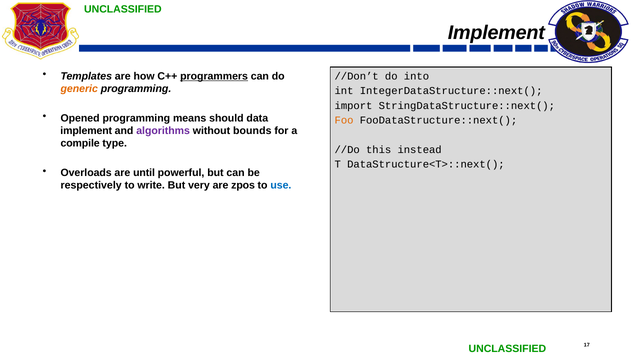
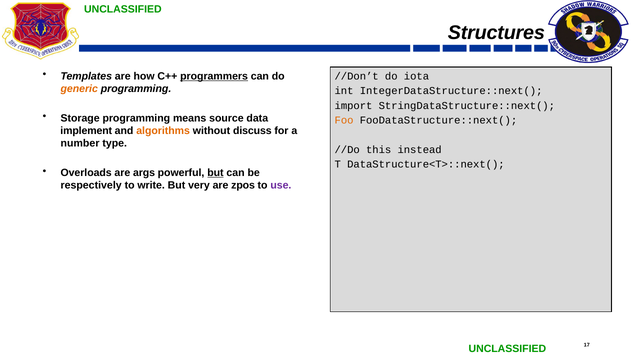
Implement at (496, 33): Implement -> Structures
into: into -> iota
Opened: Opened -> Storage
should: should -> source
algorithms colour: purple -> orange
bounds: bounds -> discuss
compile: compile -> number
until: until -> args
but at (215, 173) underline: none -> present
use colour: blue -> purple
